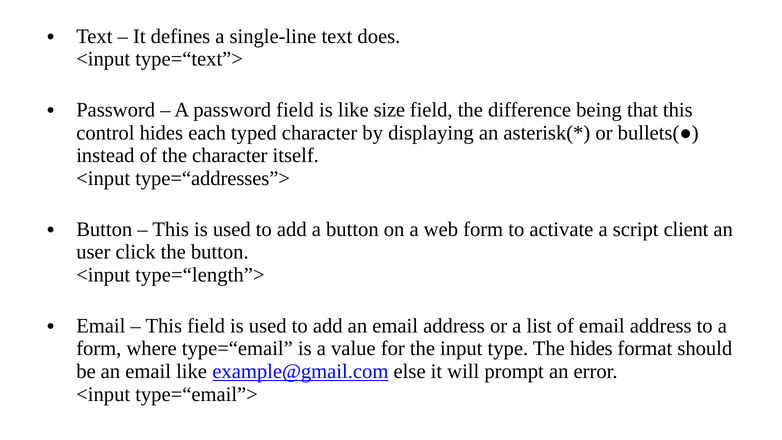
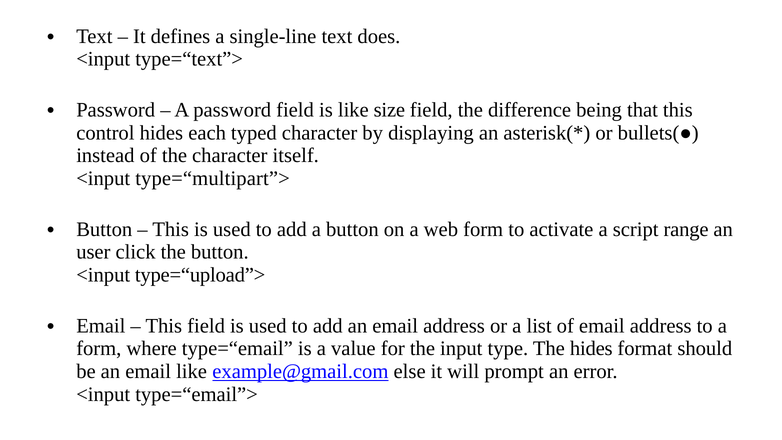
type=“addresses”>: type=“addresses”> -> type=“multipart”>
client: client -> range
type=“length”>: type=“length”> -> type=“upload”>
